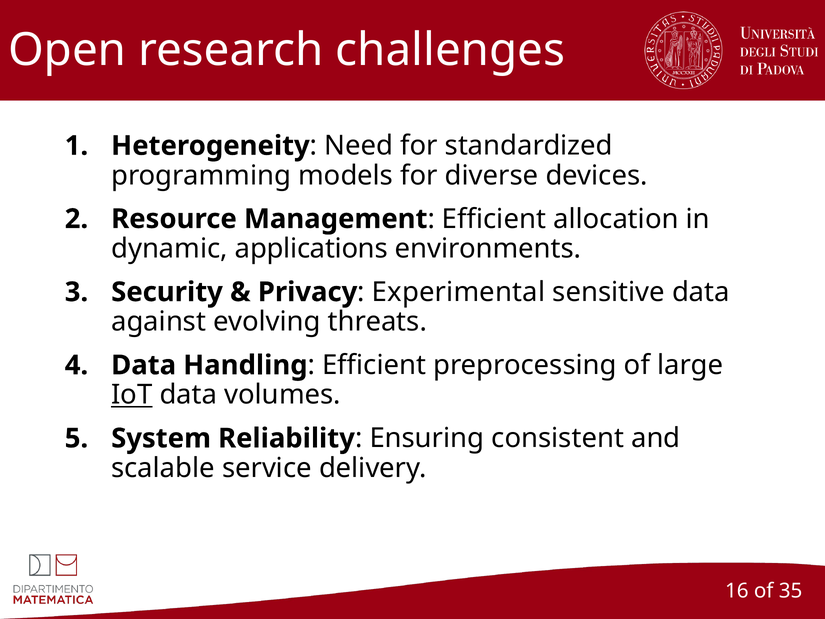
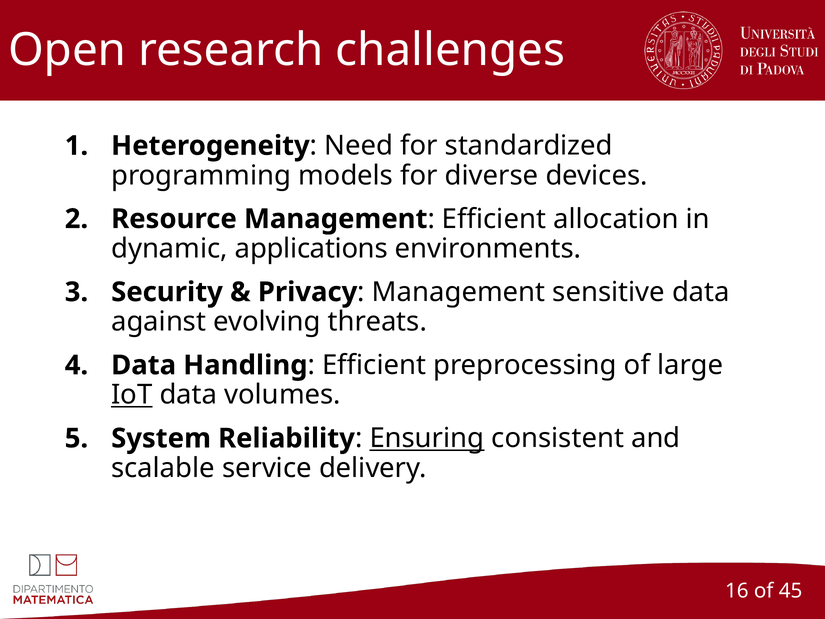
Experimental at (458, 292): Experimental -> Management
Ensuring underline: none -> present
35: 35 -> 45
